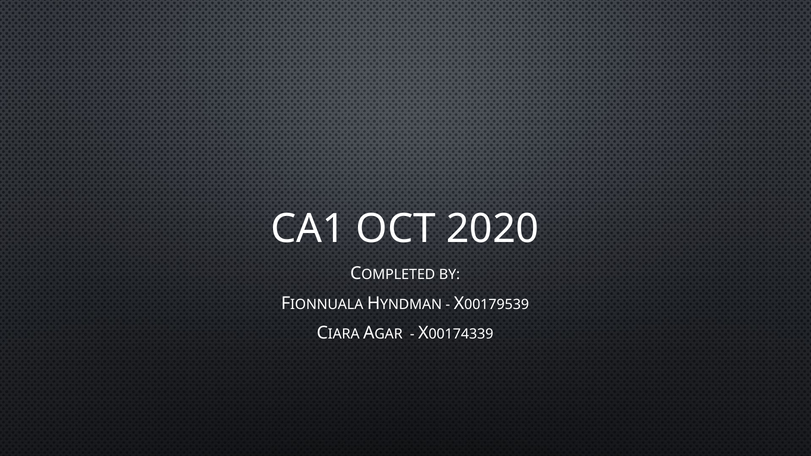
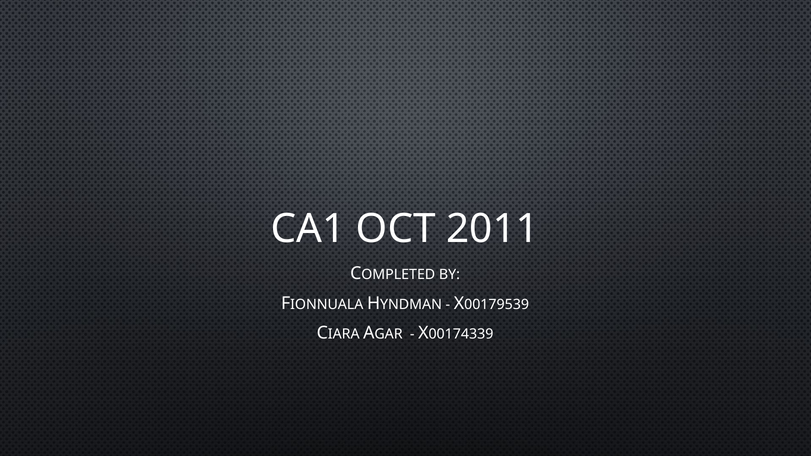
2020: 2020 -> 2011
